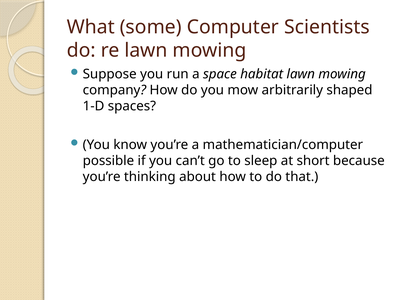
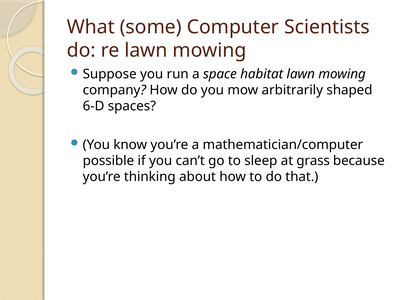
1-D: 1-D -> 6-D
short: short -> grass
